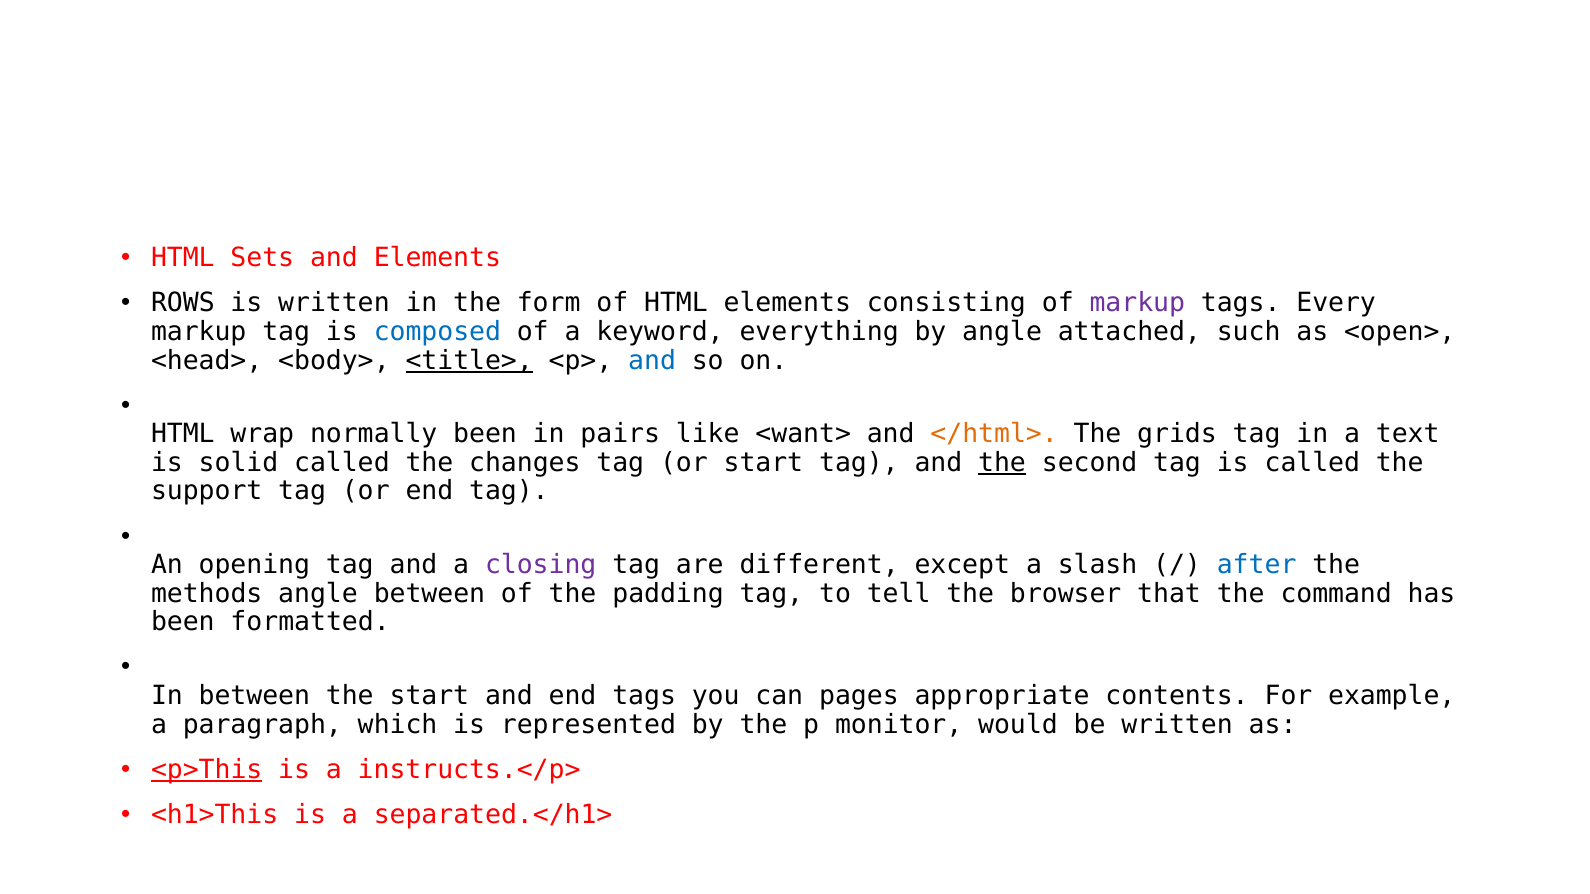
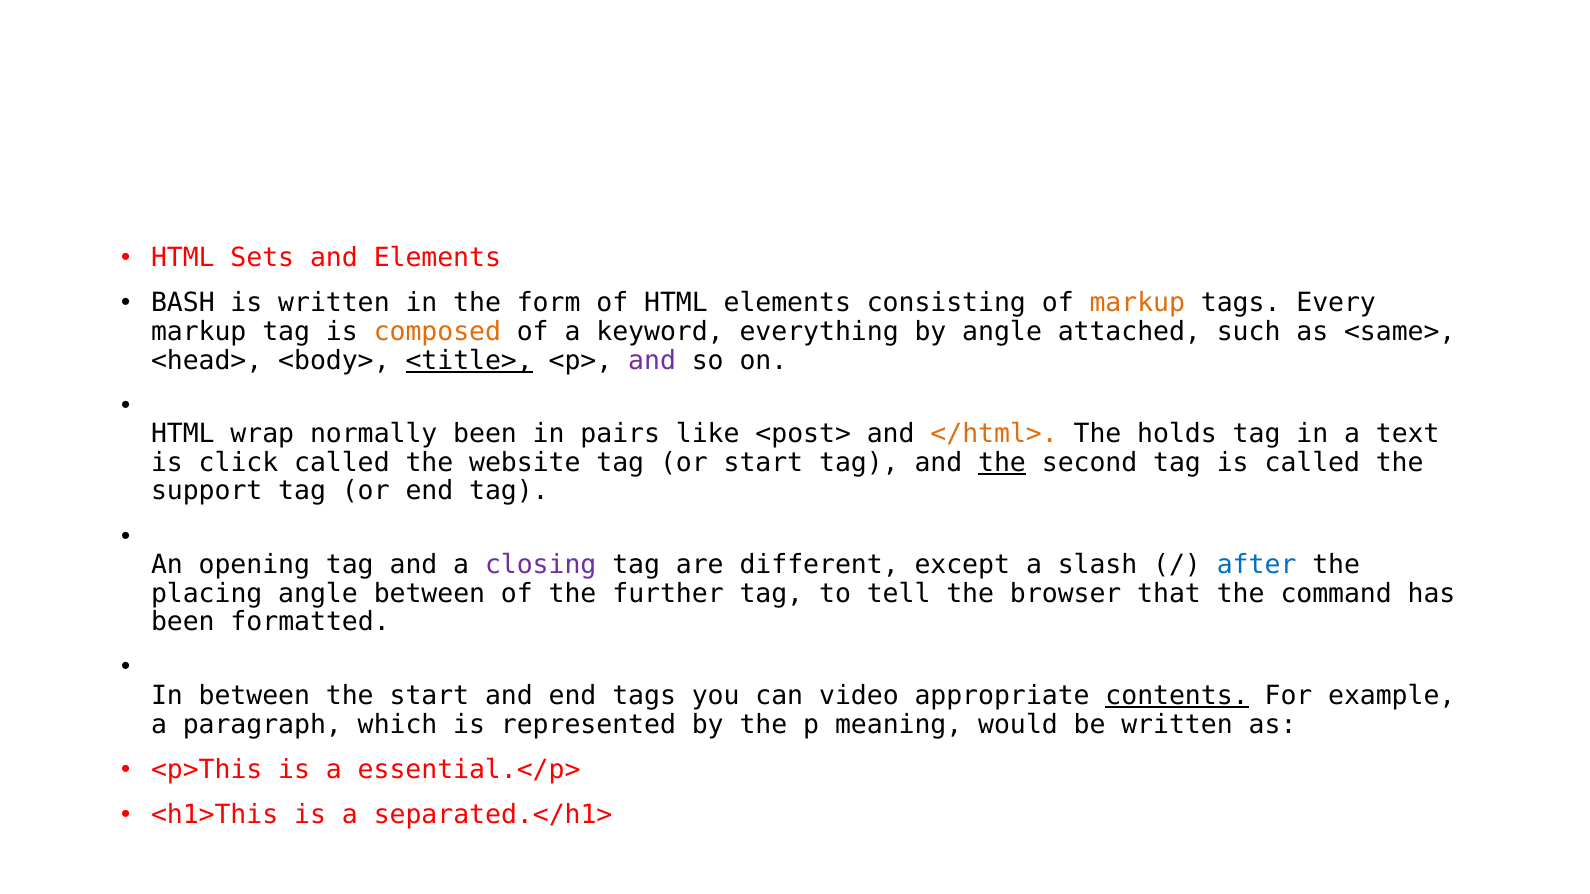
ROWS: ROWS -> BASH
markup at (1137, 303) colour: purple -> orange
composed colour: blue -> orange
<open>: <open> -> <same>
and at (652, 361) colour: blue -> purple
<want>: <want> -> <post>
grids: grids -> holds
solid: solid -> click
changes: changes -> website
methods: methods -> placing
padding: padding -> further
pages: pages -> video
contents underline: none -> present
monitor: monitor -> meaning
<p>This underline: present -> none
instructs.</p>: instructs.</p> -> essential.</p>
